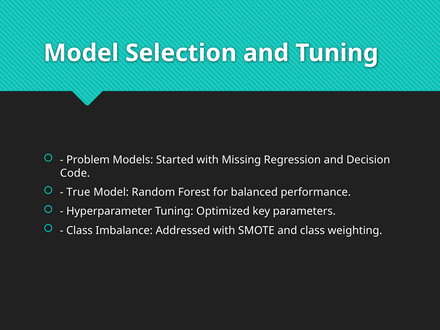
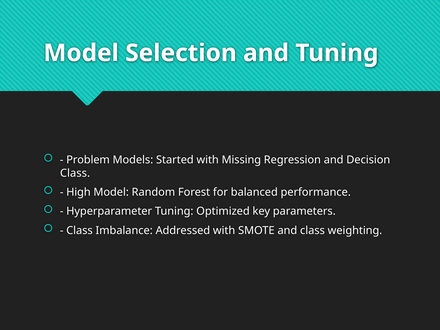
Code at (75, 173): Code -> Class
True: True -> High
